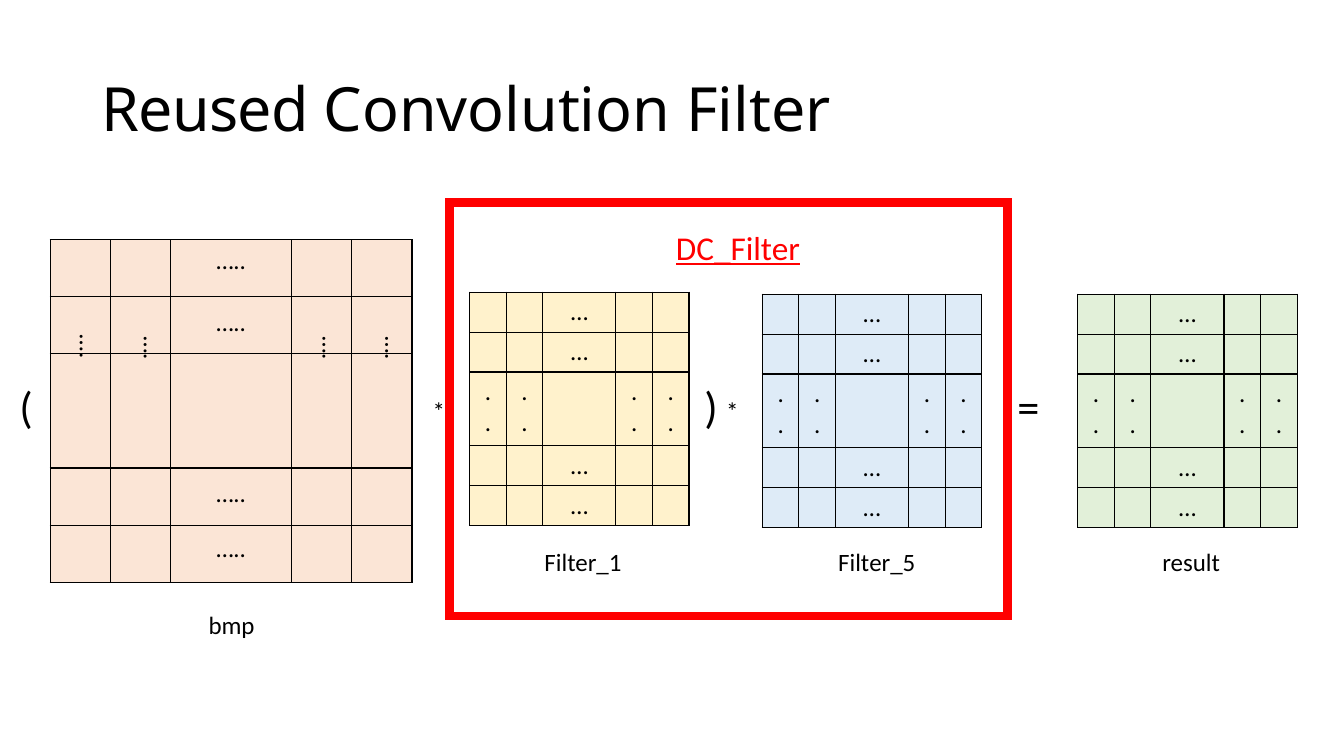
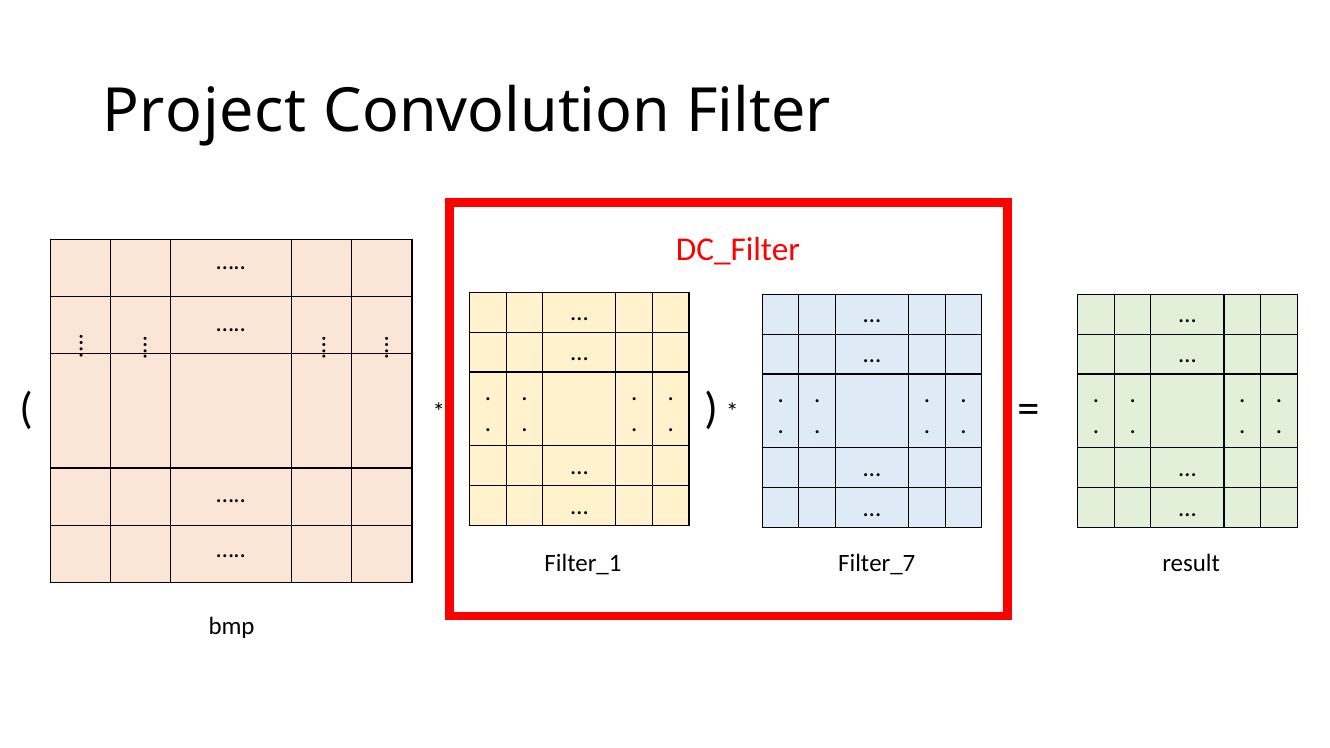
Reused: Reused -> Project
DC_Filter underline: present -> none
Filter_5: Filter_5 -> Filter_7
